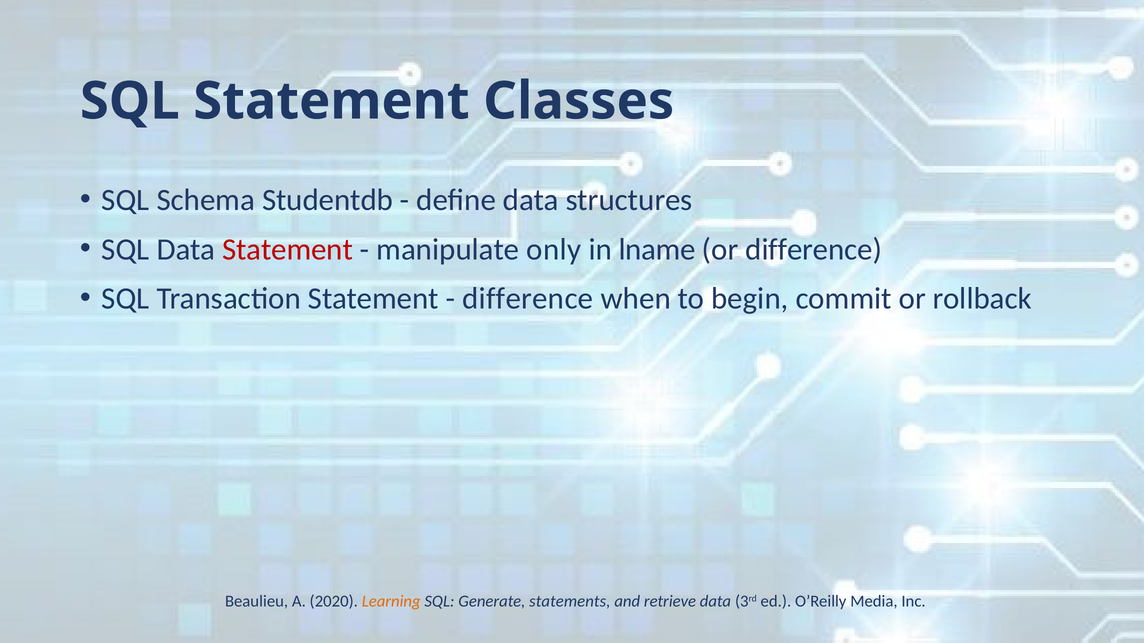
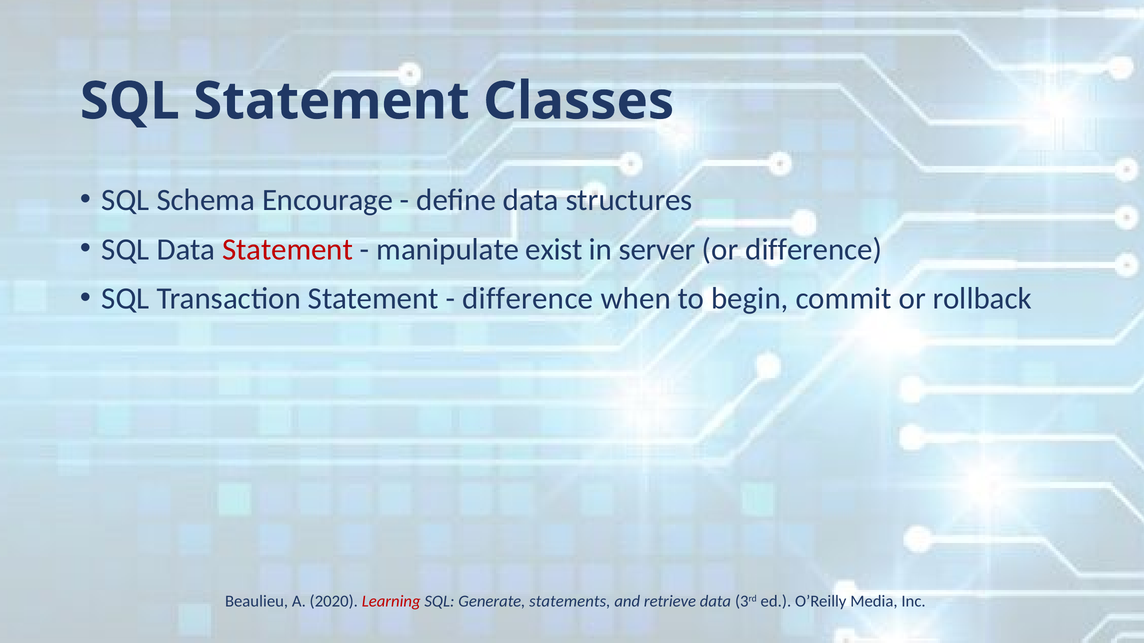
Studentdb: Studentdb -> Encourage
only: only -> exist
lname: lname -> server
Learning colour: orange -> red
